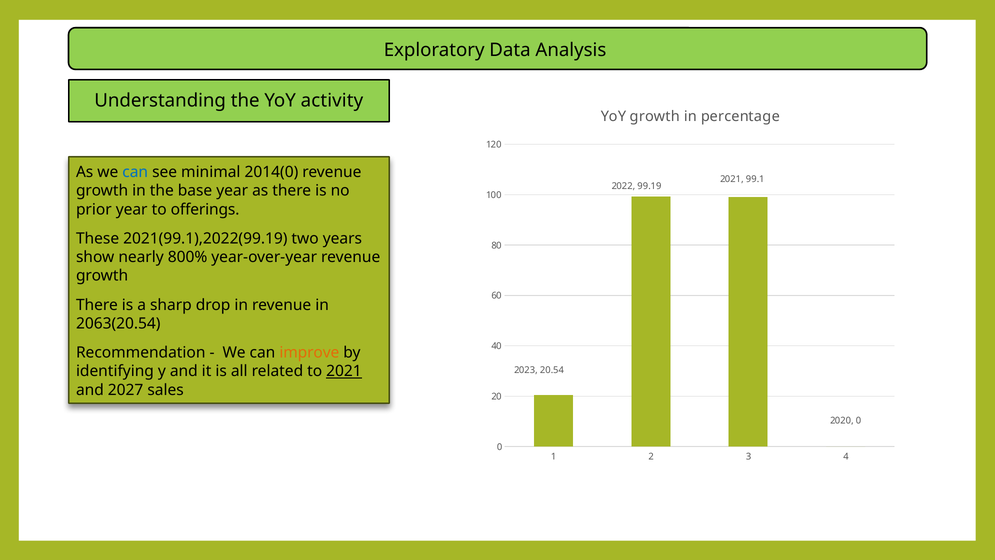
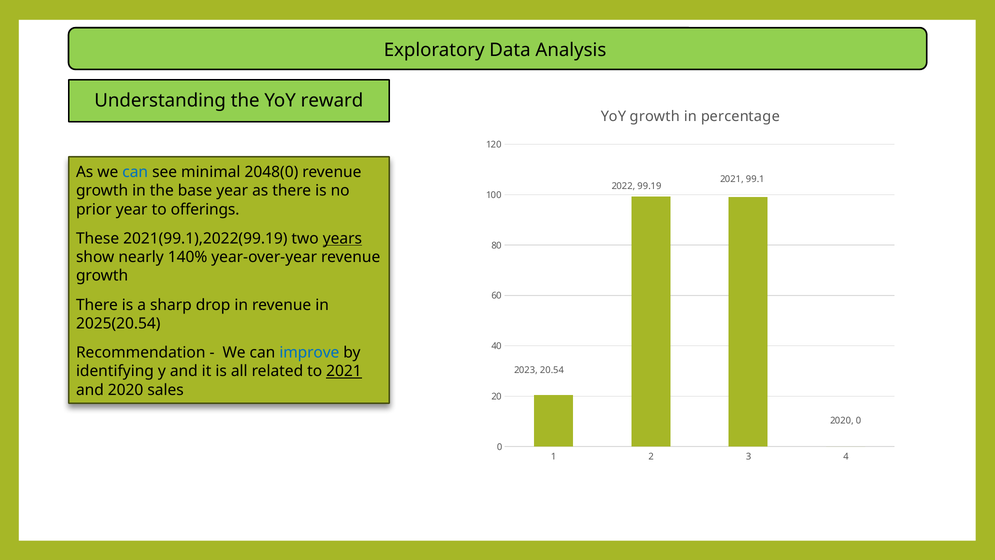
activity: activity -> reward
2014(0: 2014(0 -> 2048(0
years underline: none -> present
800%: 800% -> 140%
2063(20.54: 2063(20.54 -> 2025(20.54
improve colour: orange -> blue
and 2027: 2027 -> 2020
